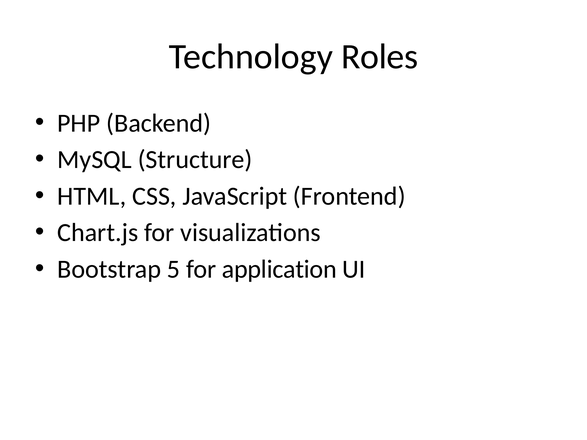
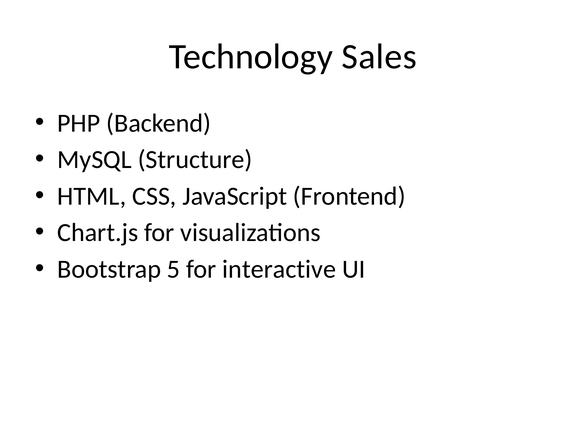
Roles: Roles -> Sales
application: application -> interactive
